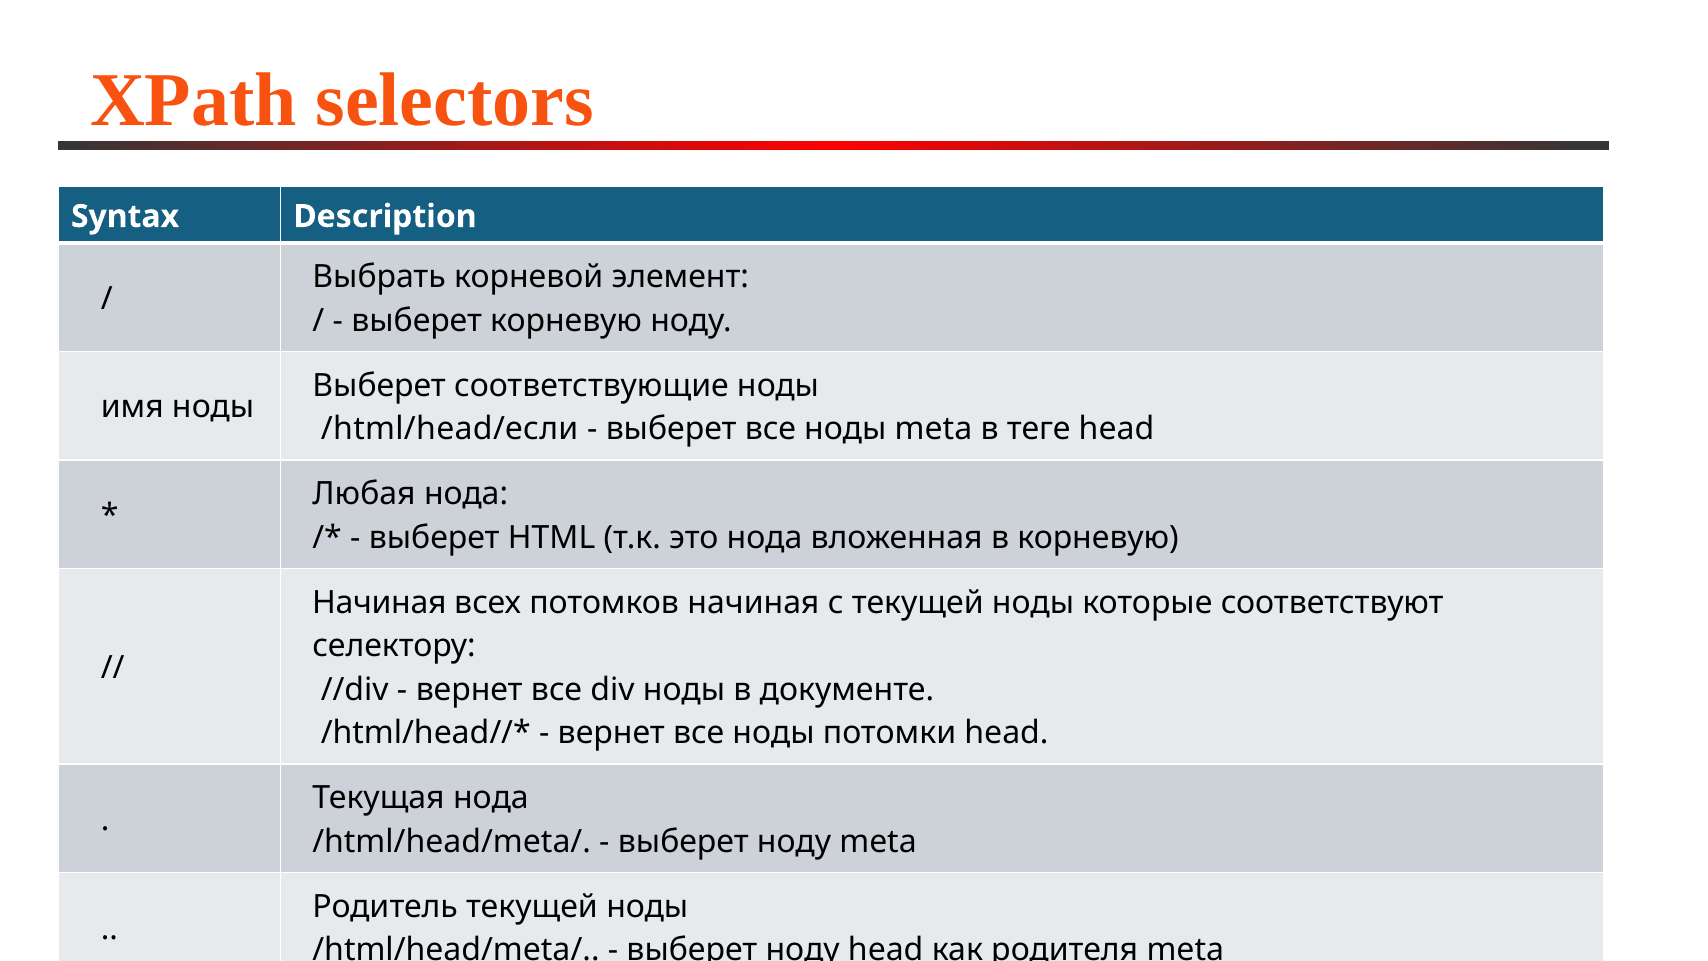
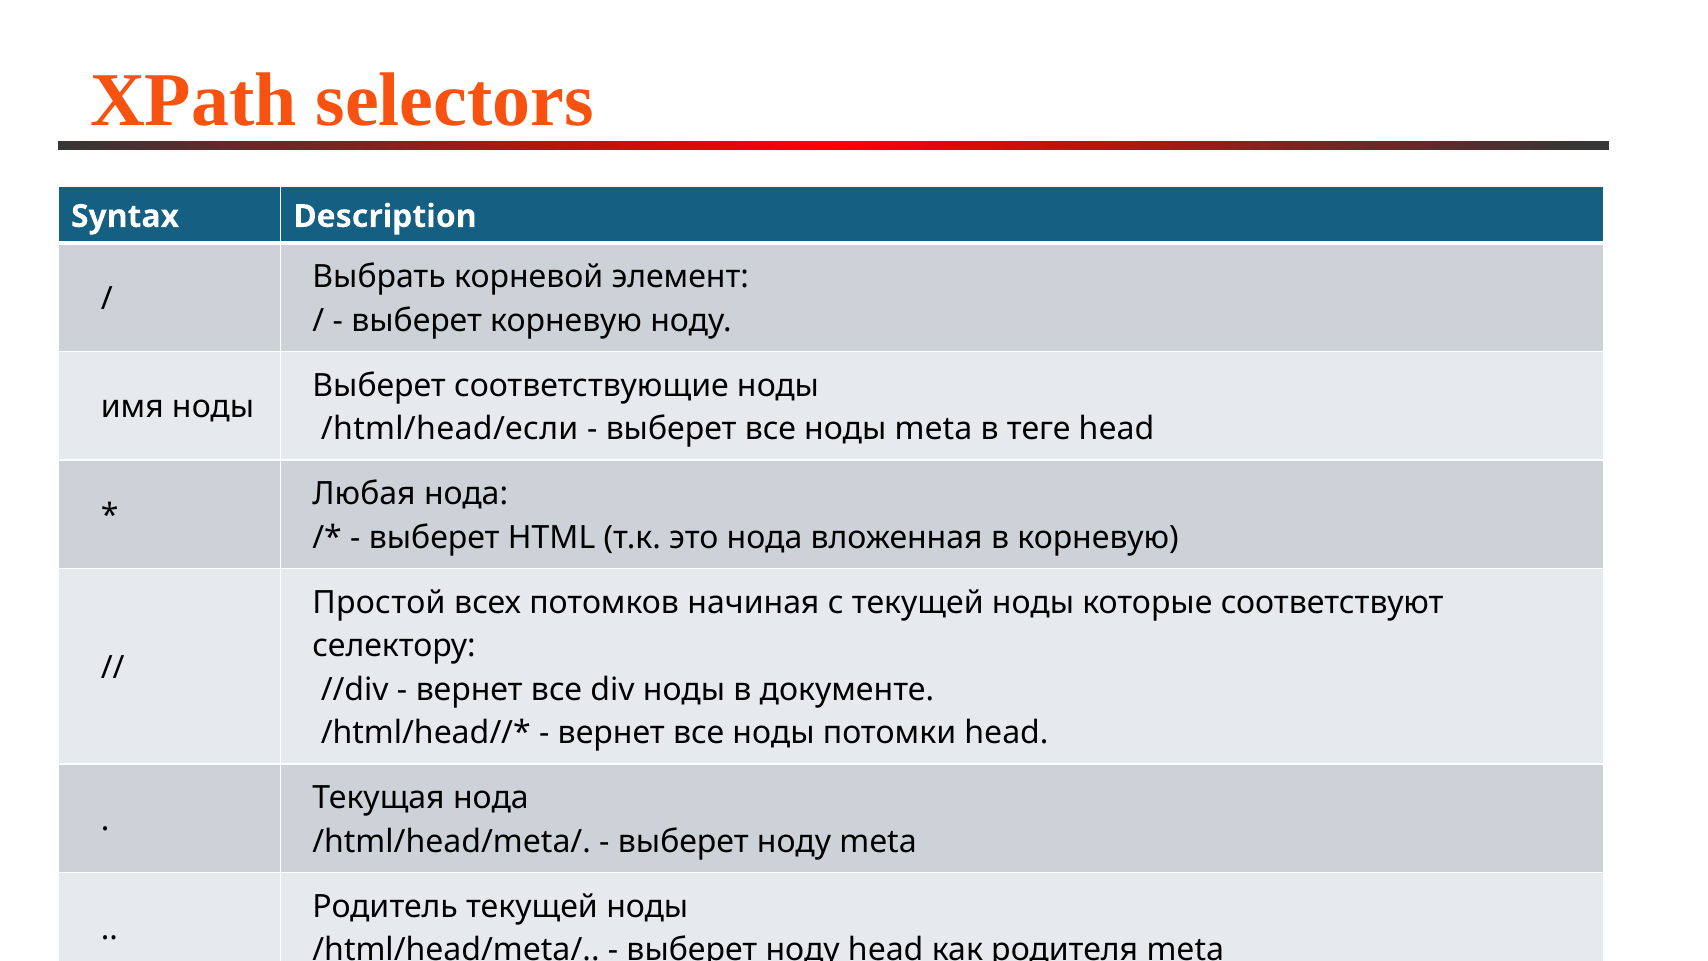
Начиная at (379, 602): Начиная -> Простой
